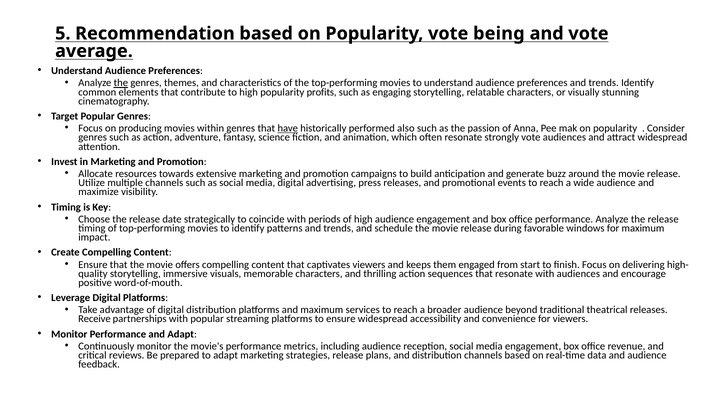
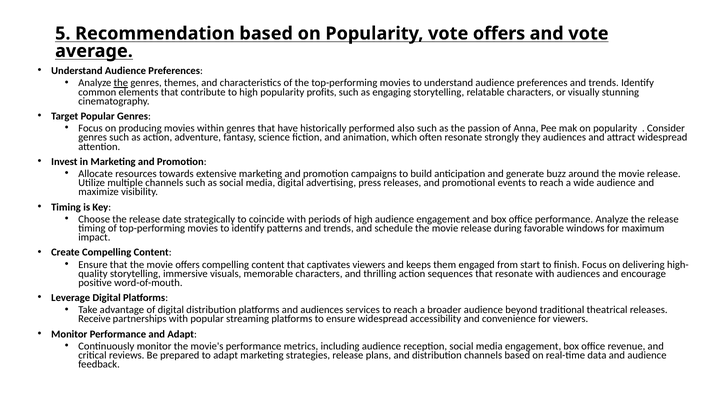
vote being: being -> offers
have underline: present -> none
strongly vote: vote -> they
and maximum: maximum -> audiences
